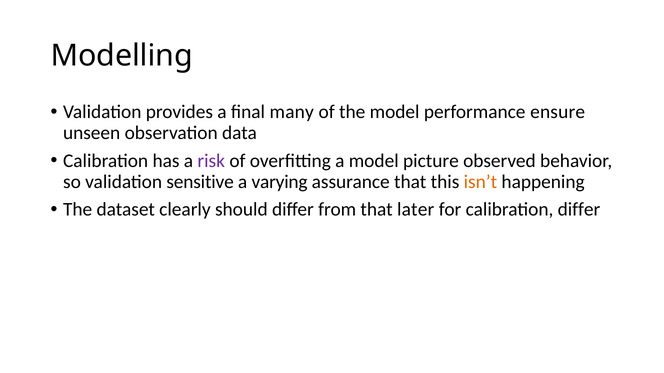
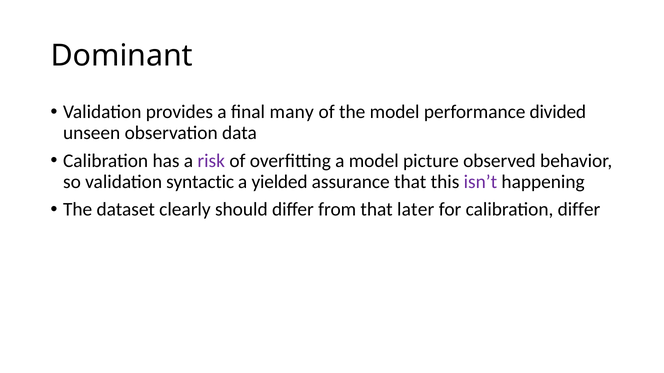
Modelling: Modelling -> Dominant
ensure: ensure -> divided
sensitive: sensitive -> syntactic
varying: varying -> yielded
isn’t colour: orange -> purple
